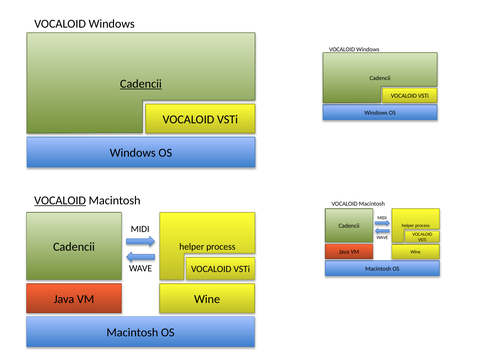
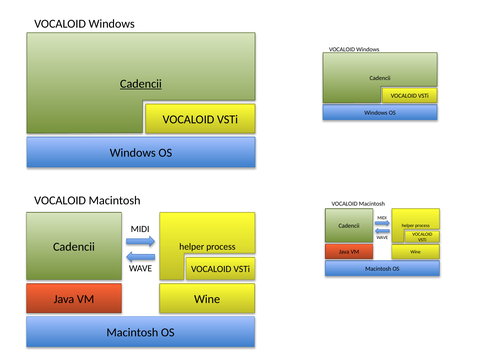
VOCALOID at (60, 201) underline: present -> none
